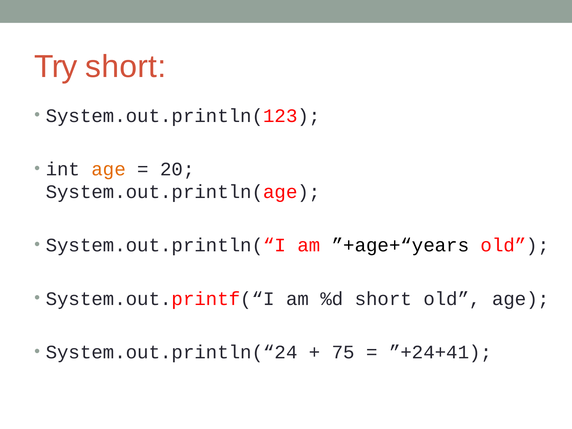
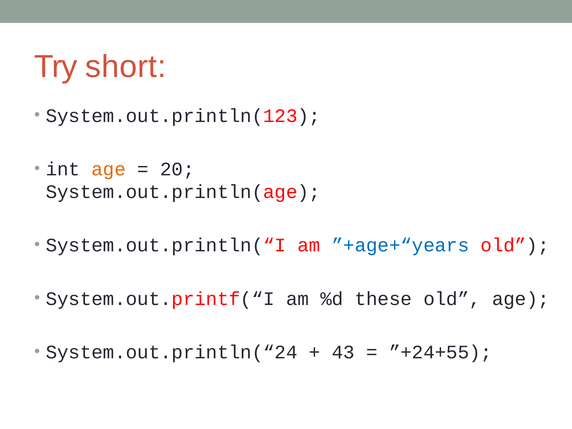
”+age+“years colour: black -> blue
%d short: short -> these
75: 75 -> 43
”+24+41: ”+24+41 -> ”+24+55
